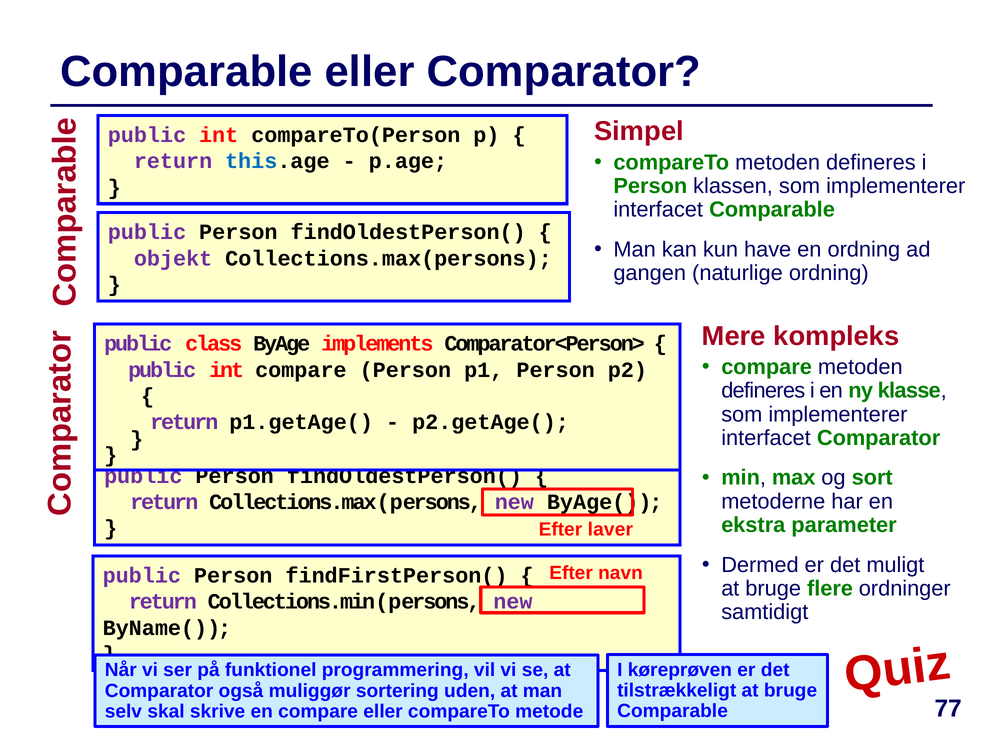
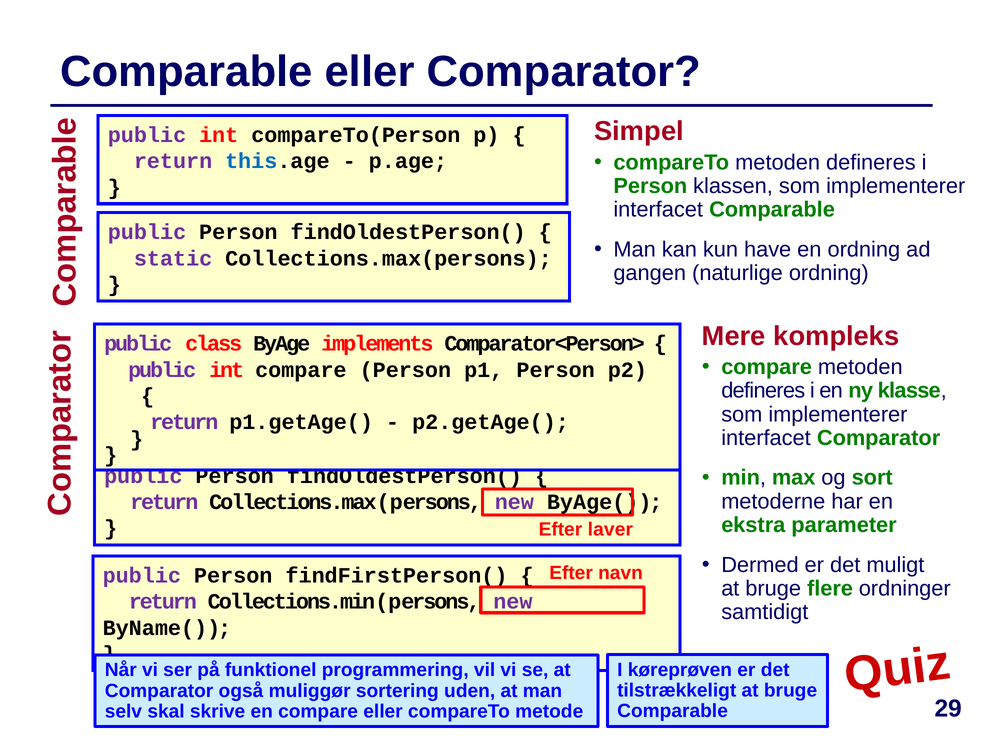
objekt: objekt -> static
77: 77 -> 29
